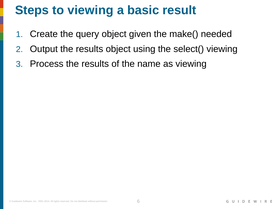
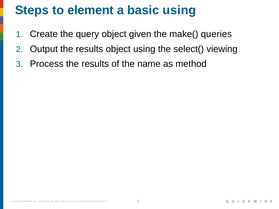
to viewing: viewing -> element
basic result: result -> using
needed: needed -> queries
as viewing: viewing -> method
